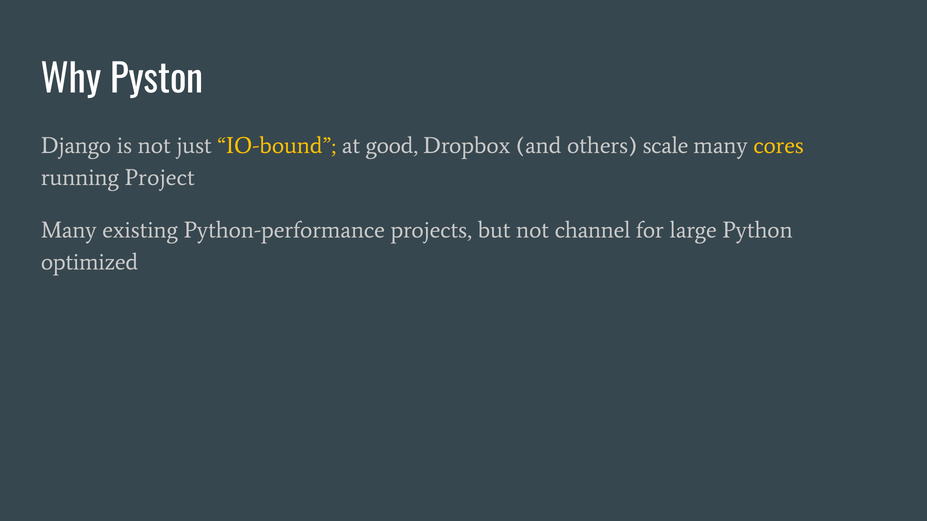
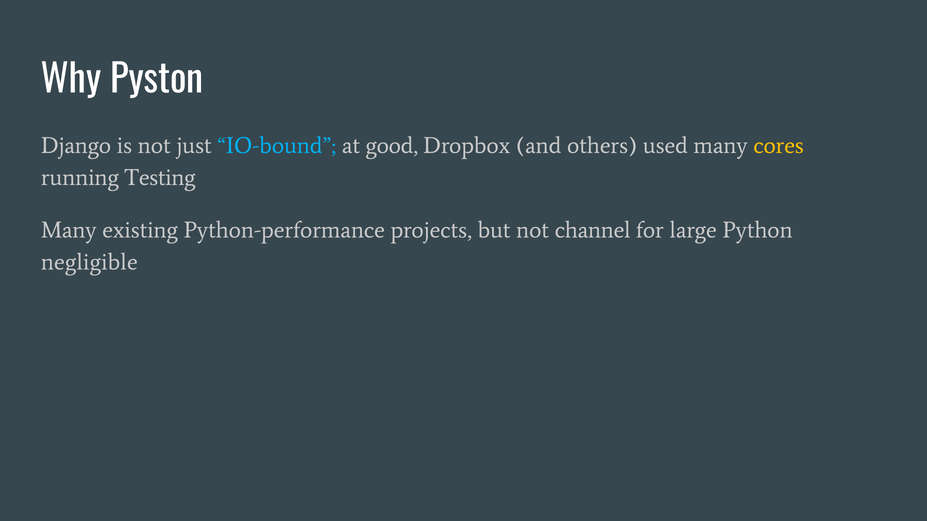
IO-bound colour: yellow -> light blue
scale: scale -> used
Project: Project -> Testing
optimized: optimized -> negligible
